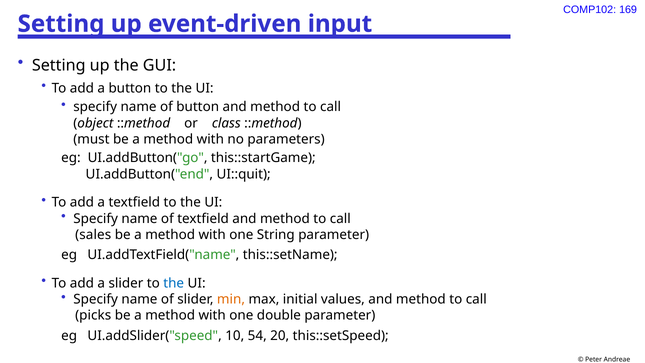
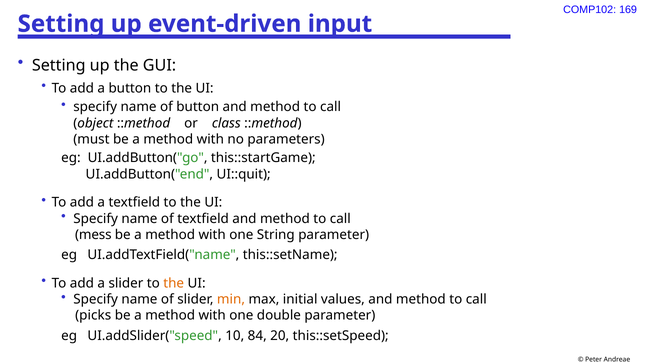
sales: sales -> mess
the at (174, 283) colour: blue -> orange
54: 54 -> 84
